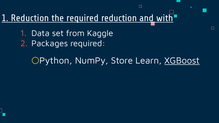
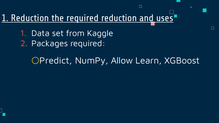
with: with -> uses
Python: Python -> Predict
Store: Store -> Allow
XGBoost underline: present -> none
